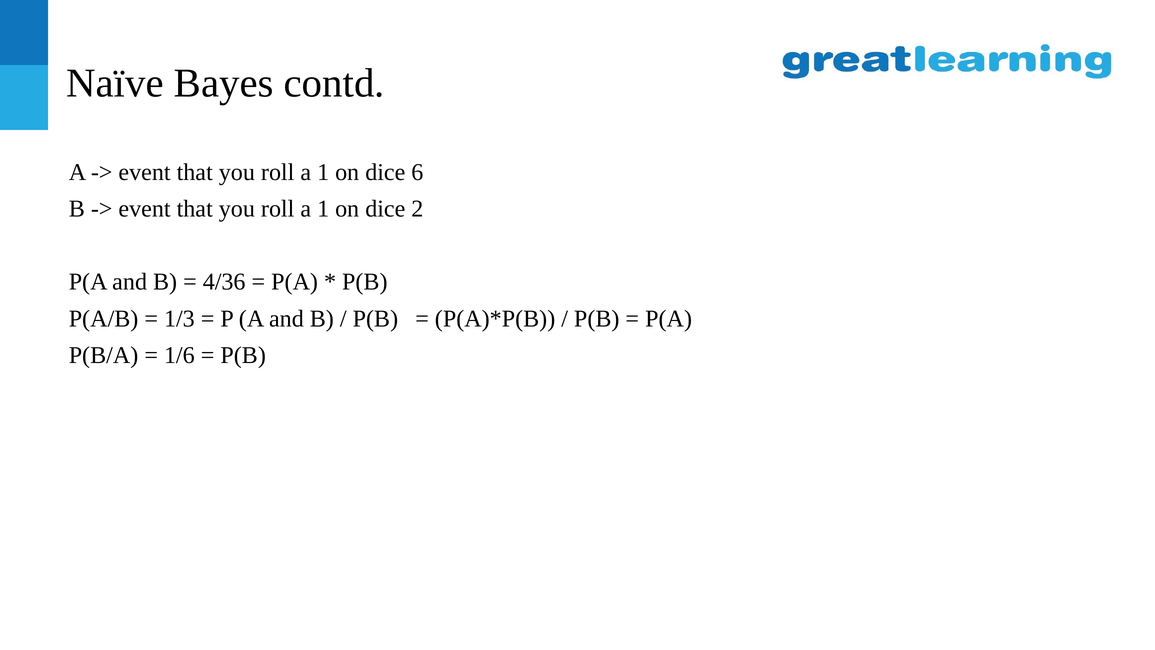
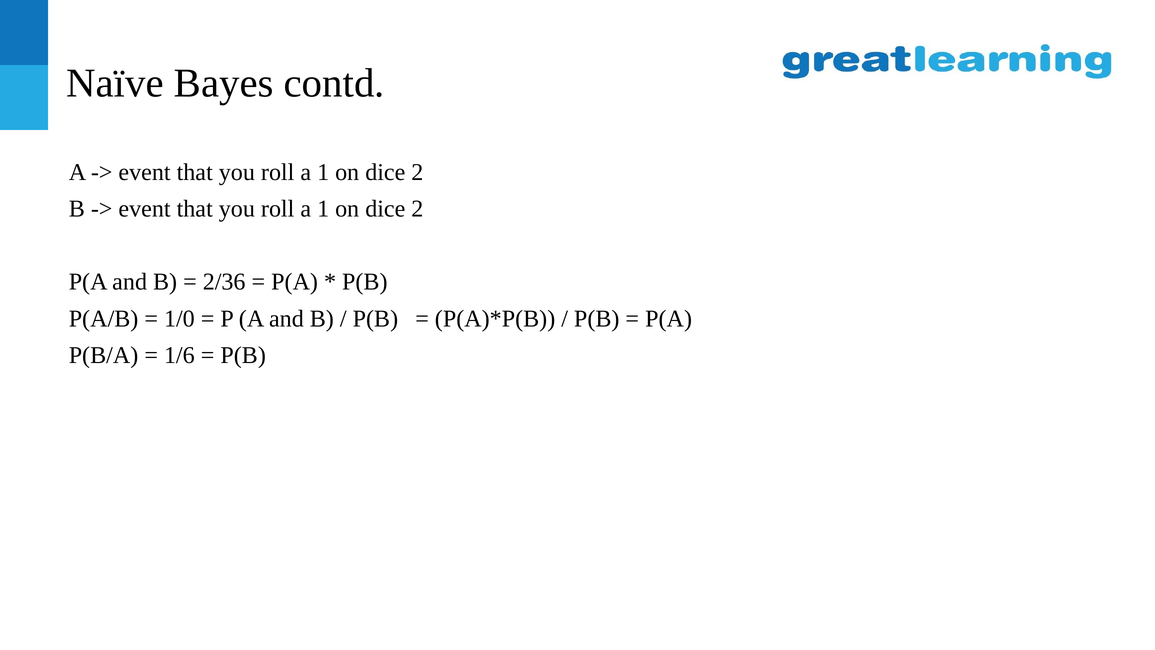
6 at (417, 172): 6 -> 2
4/36: 4/36 -> 2/36
1/3: 1/3 -> 1/0
